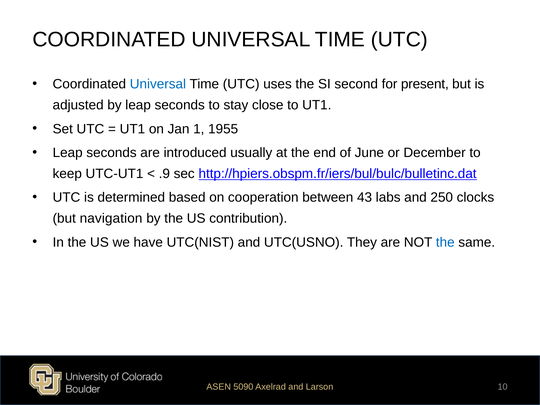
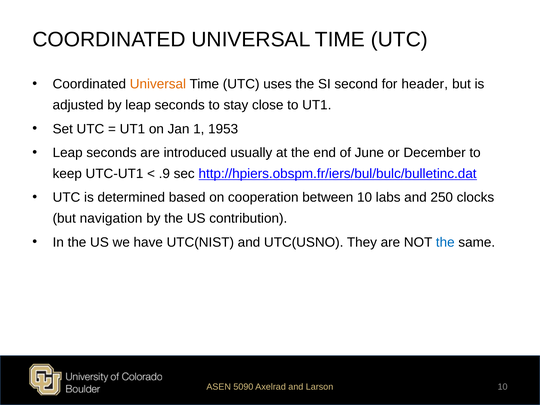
Universal at (158, 84) colour: blue -> orange
present: present -> header
1955: 1955 -> 1953
between 43: 43 -> 10
